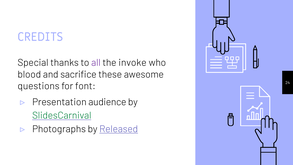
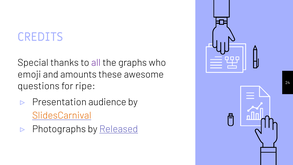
invoke: invoke -> graphs
blood: blood -> emoji
sacrifice: sacrifice -> amounts
font: font -> ripe
SlidesCarnival colour: green -> orange
